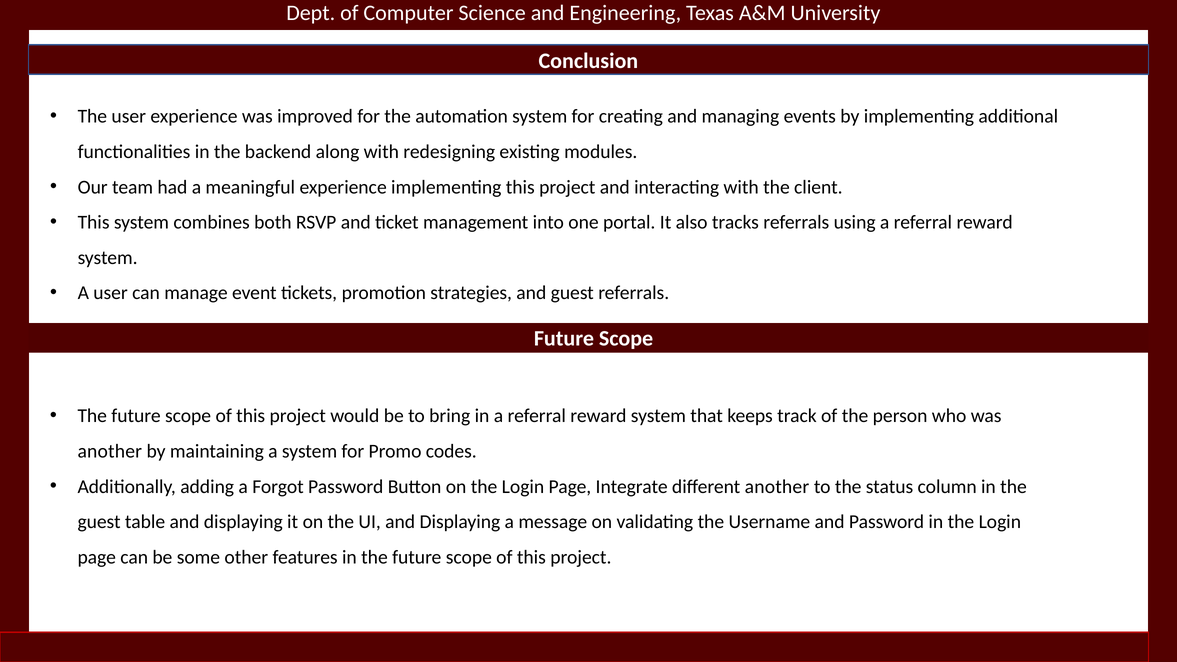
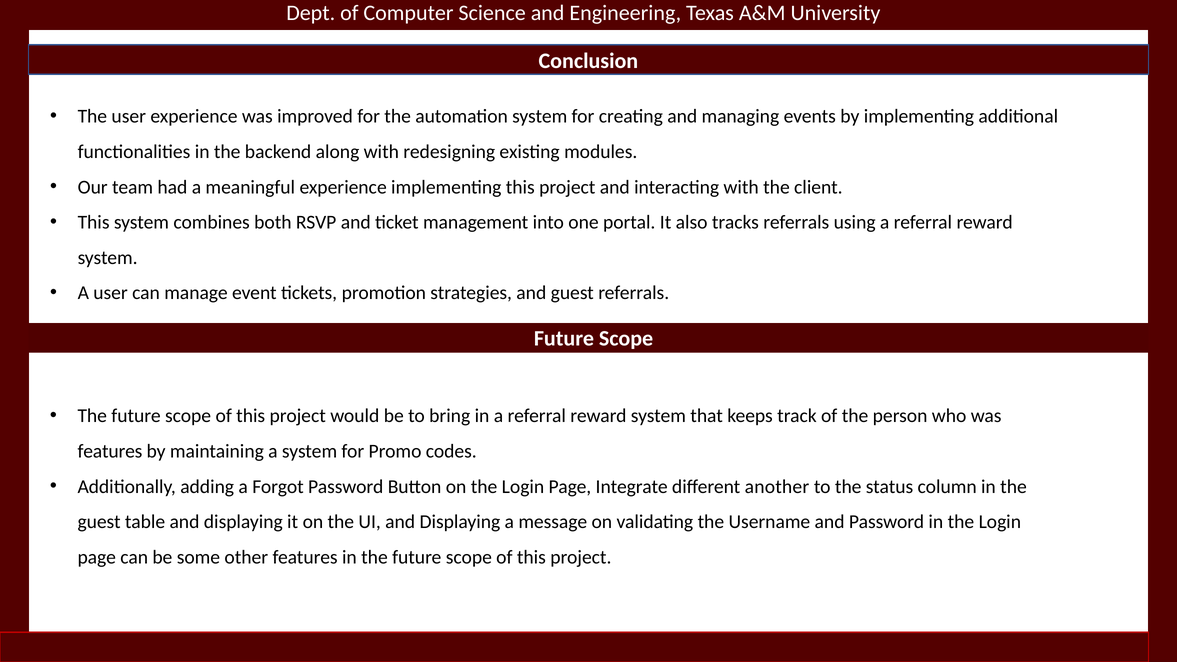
another at (110, 451): another -> features
